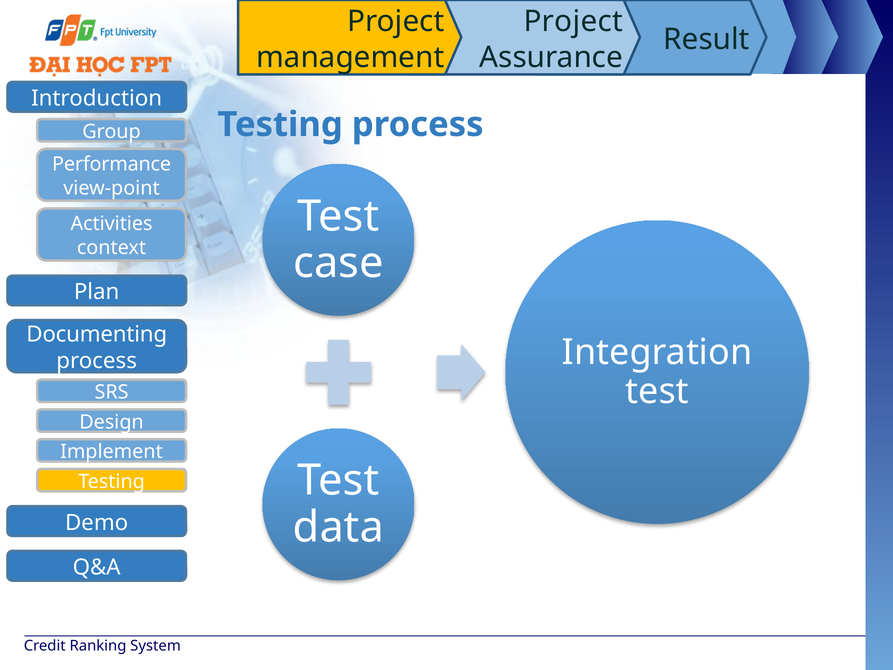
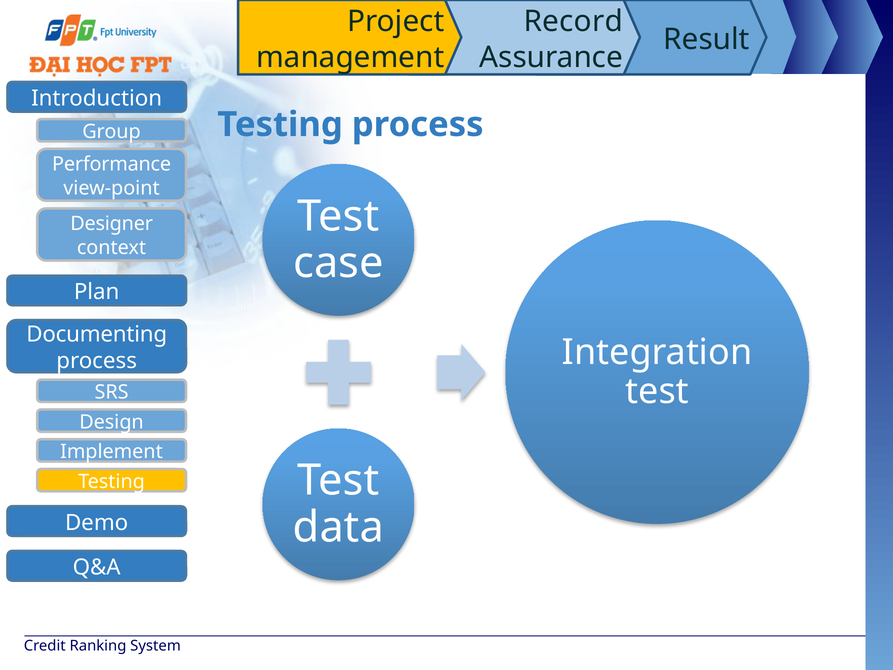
Project at (573, 21): Project -> Record
Activities: Activities -> Designer
